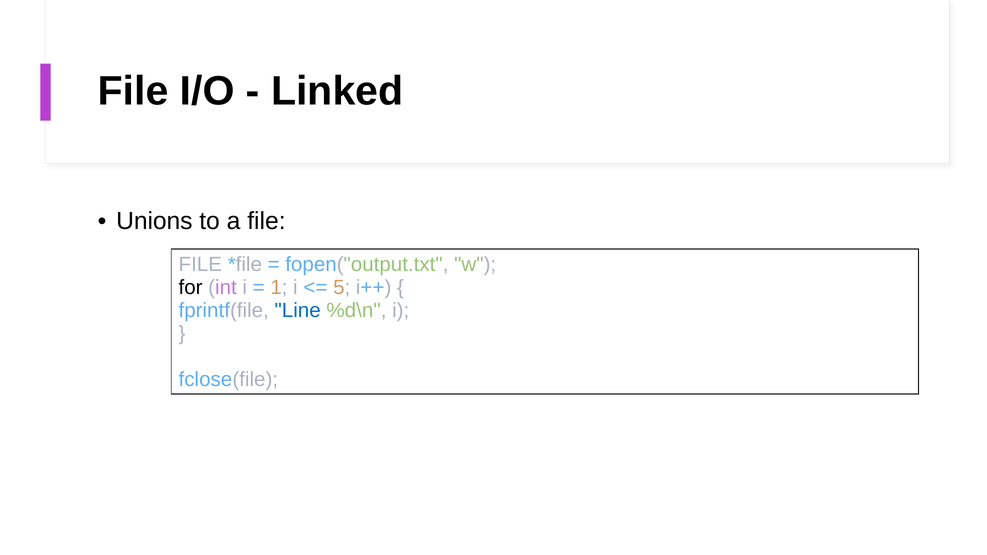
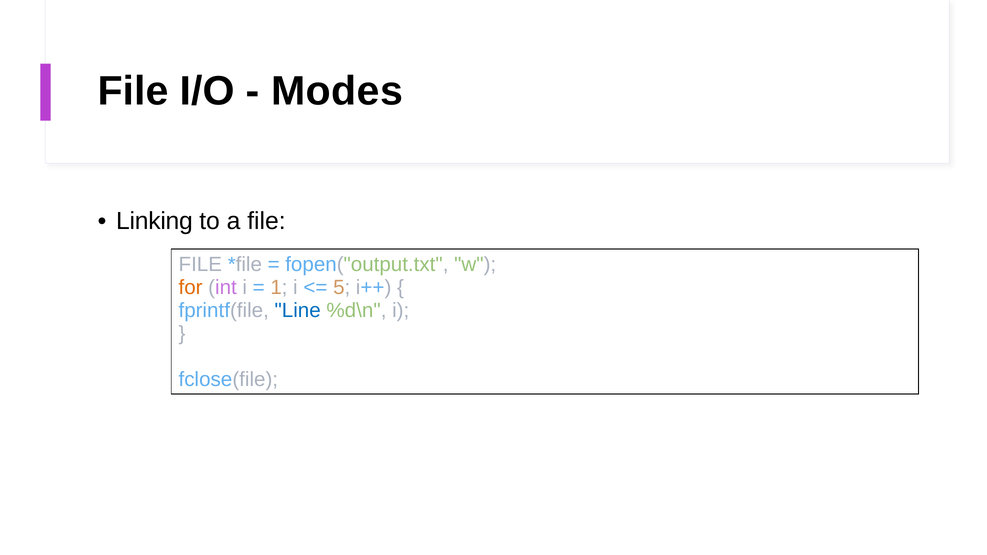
Linked: Linked -> Modes
Unions: Unions -> Linking
for colour: black -> orange
